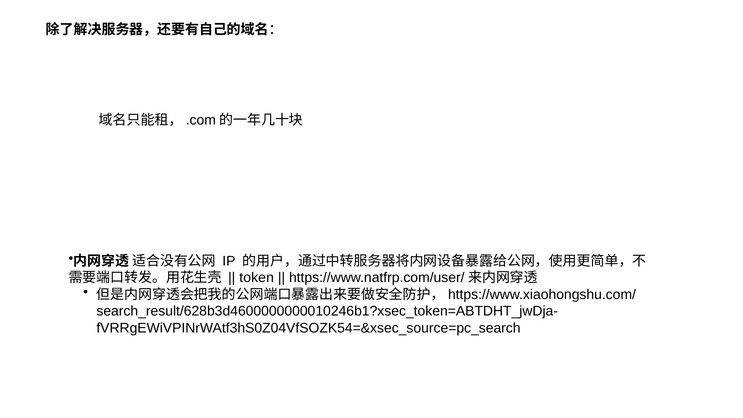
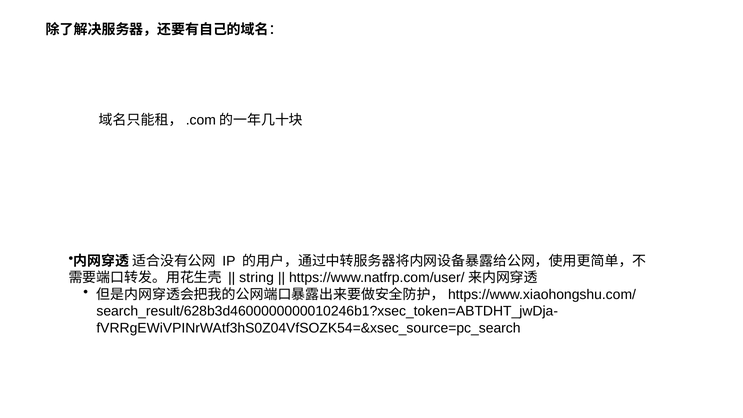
token: token -> string
